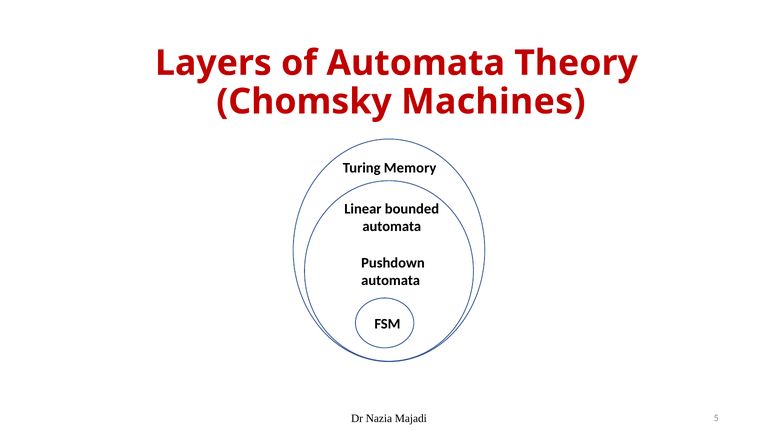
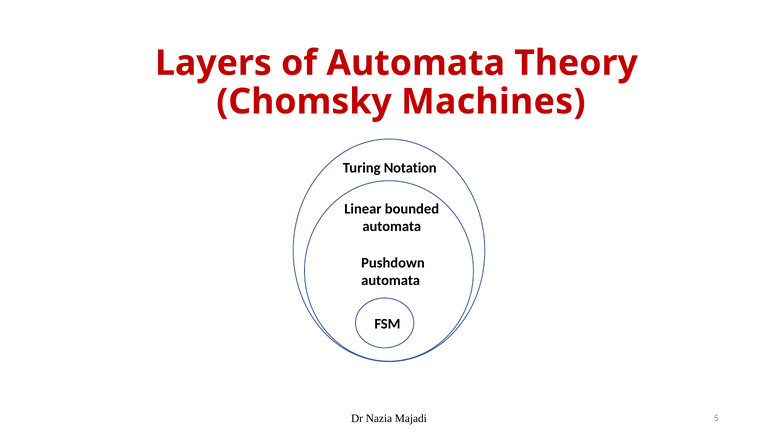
Memory: Memory -> Notation
